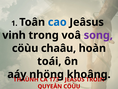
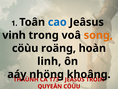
song colour: purple -> orange
chaâu: chaâu -> roäng
toái: toái -> linh
